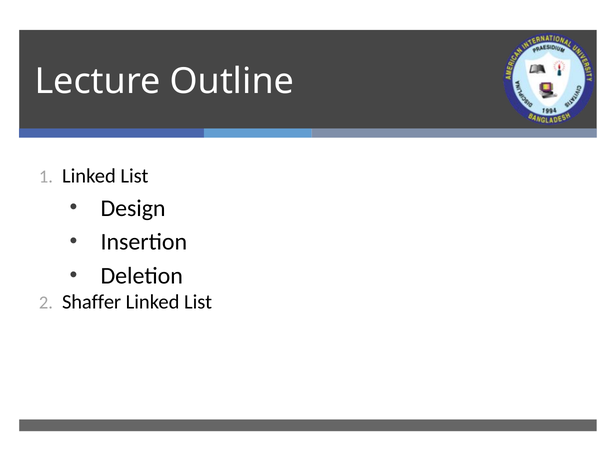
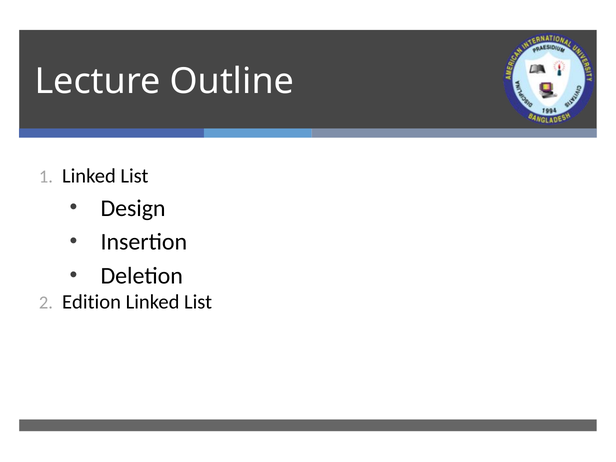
Shaffer: Shaffer -> Edition
